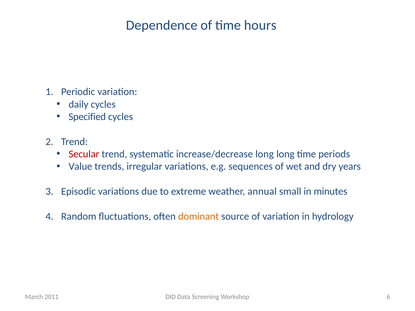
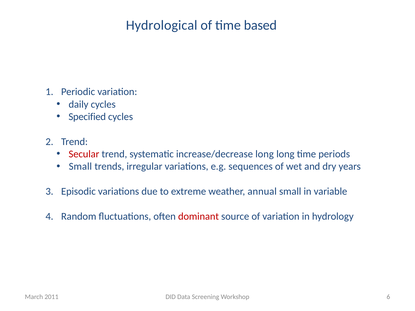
Dependence: Dependence -> Hydrological
hours: hours -> based
Value at (80, 167): Value -> Small
minutes: minutes -> variable
dominant colour: orange -> red
